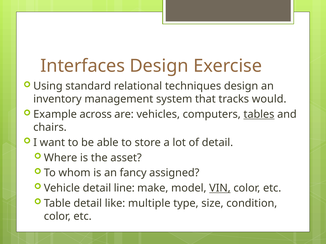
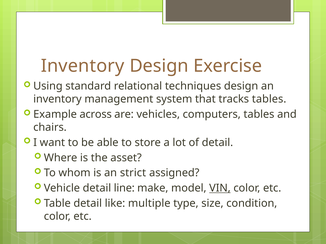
Interfaces at (83, 66): Interfaces -> Inventory
tracks would: would -> tables
tables at (259, 115) underline: present -> none
fancy: fancy -> strict
